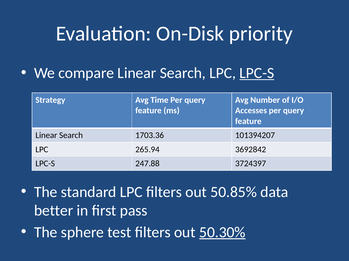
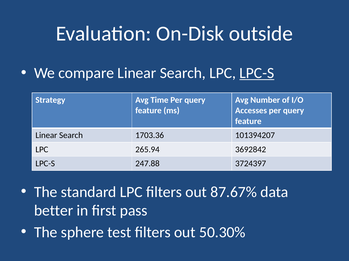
priority: priority -> outside
50.85%: 50.85% -> 87.67%
50.30% underline: present -> none
